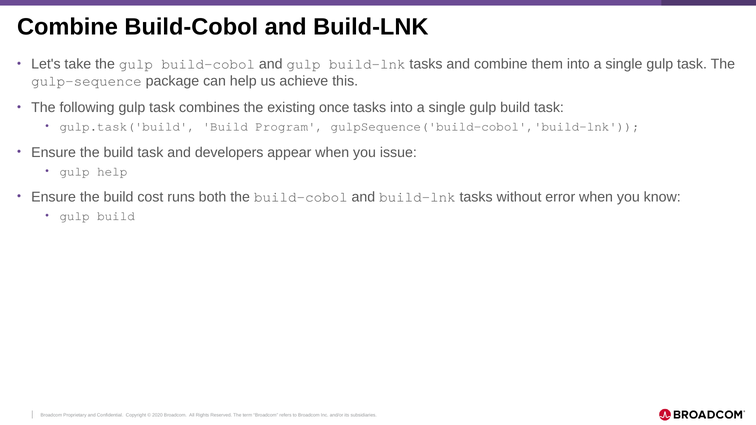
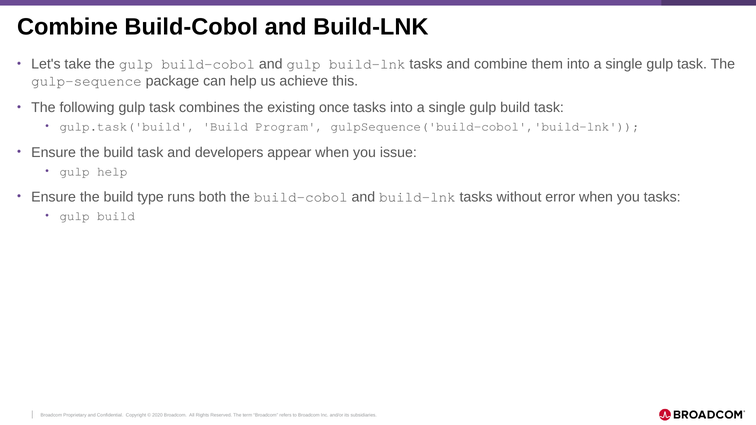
cost: cost -> type
you know: know -> tasks
